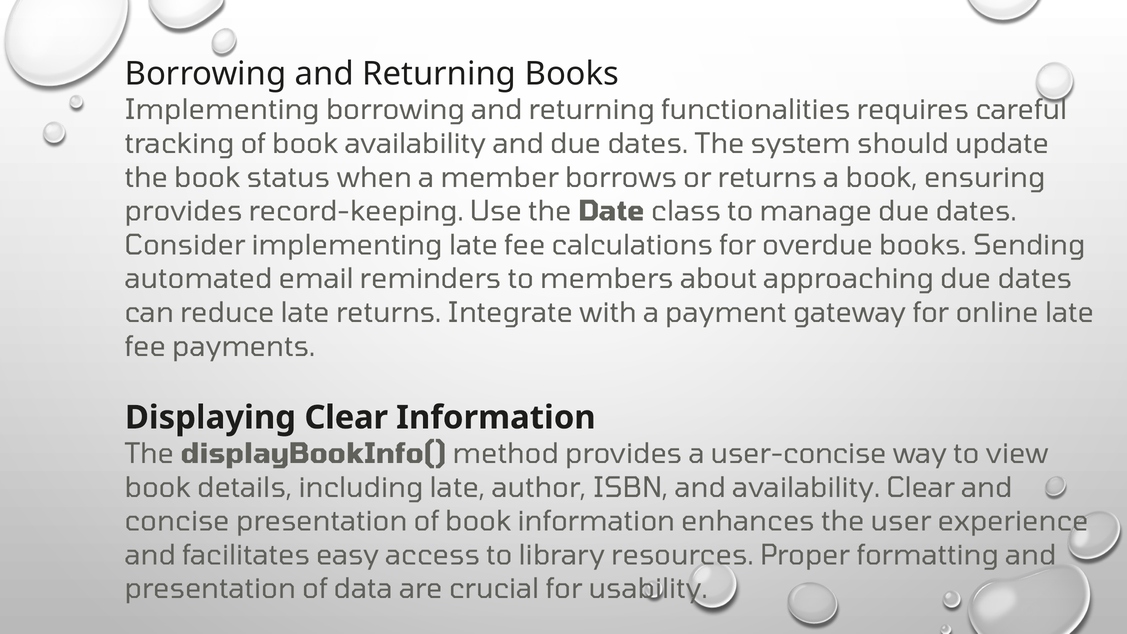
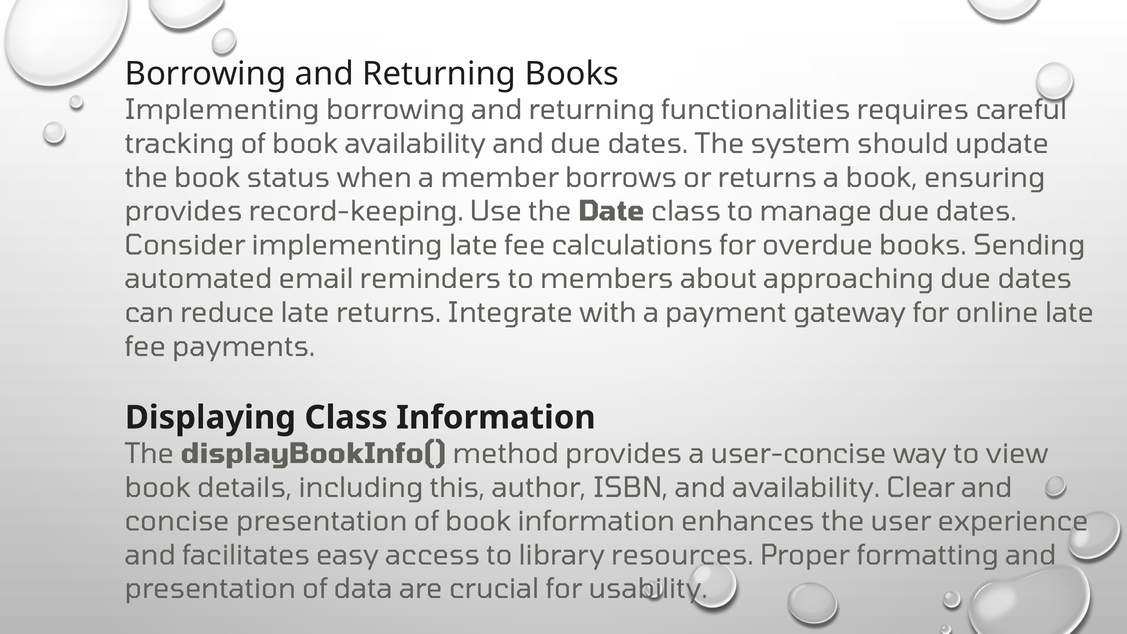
Displaying Clear: Clear -> Class
including late: late -> this
